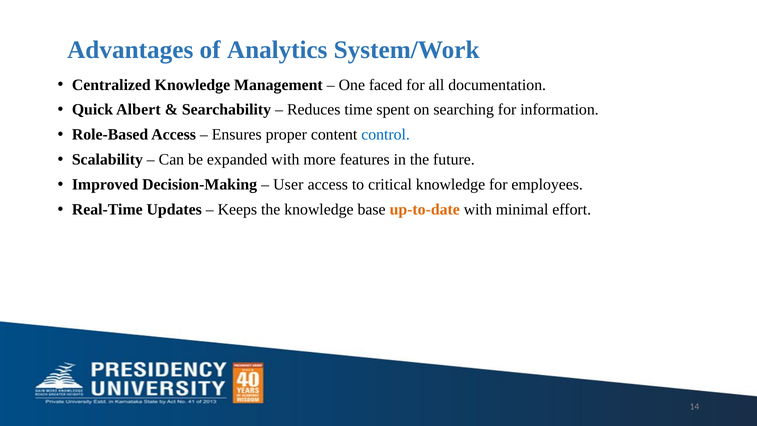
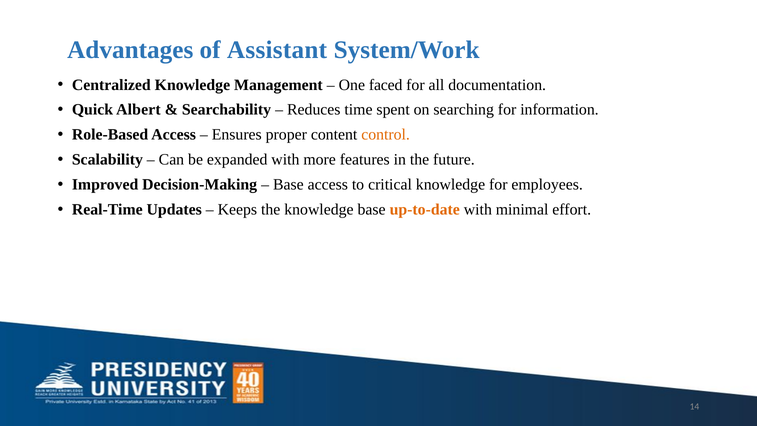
Analytics: Analytics -> Assistant
control colour: blue -> orange
User at (288, 184): User -> Base
